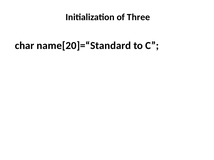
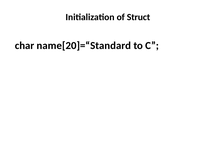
Three: Three -> Struct
